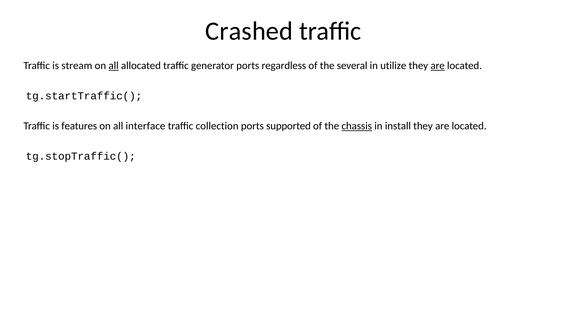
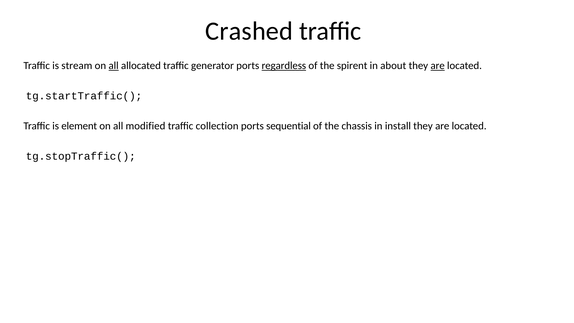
regardless underline: none -> present
several: several -> spirent
utilize: utilize -> about
features: features -> element
interface: interface -> modified
supported: supported -> sequential
chassis underline: present -> none
